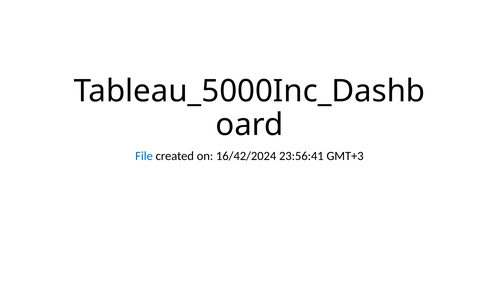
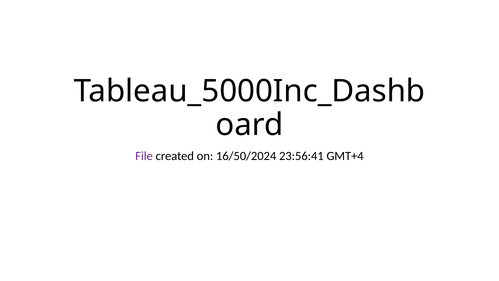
File colour: blue -> purple
16/42/2024: 16/42/2024 -> 16/50/2024
GMT+3: GMT+3 -> GMT+4
